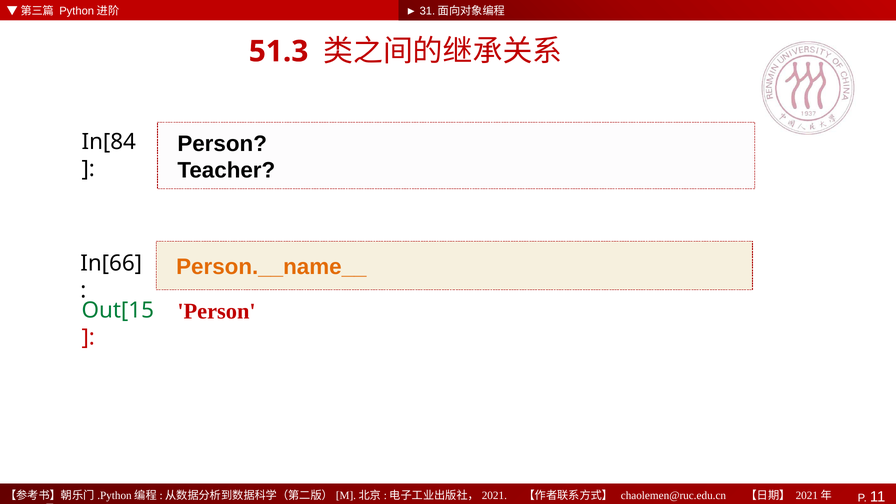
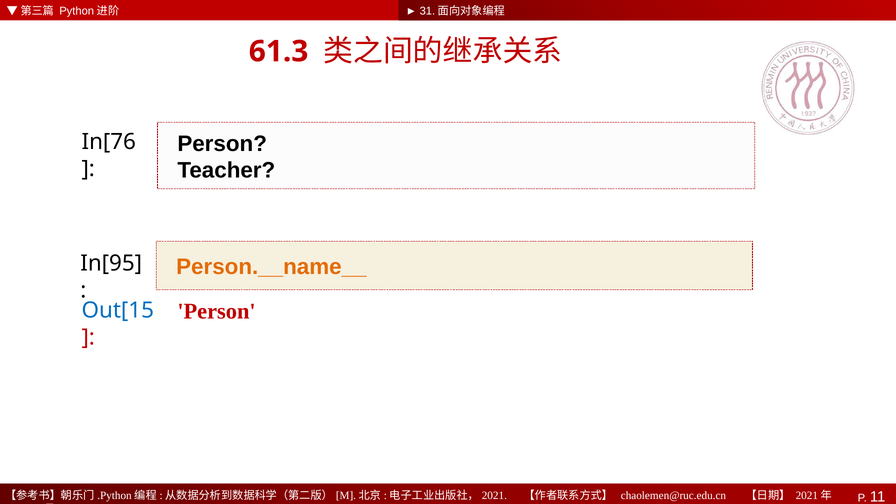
51.3: 51.3 -> 61.3
In[84: In[84 -> In[76
In[66: In[66 -> In[95
Out[15 colour: green -> blue
